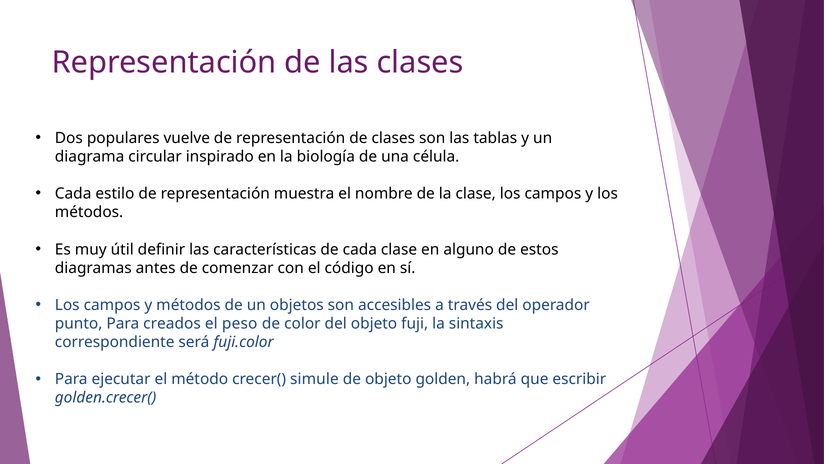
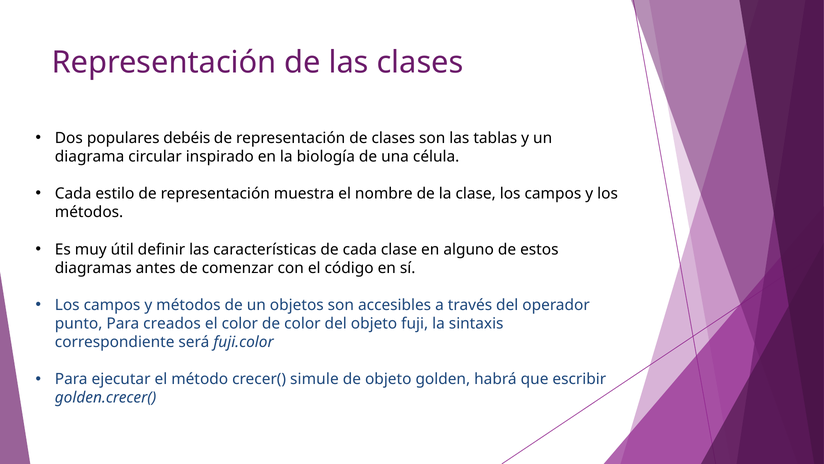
vuelve: vuelve -> debéis
el peso: peso -> color
